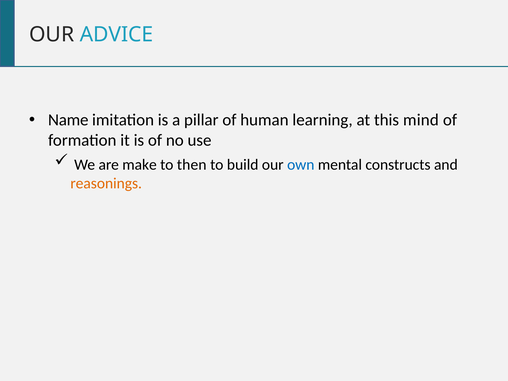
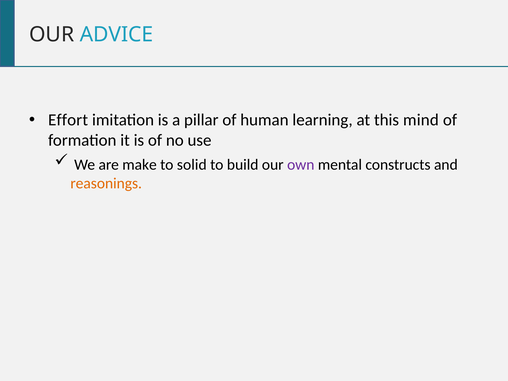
Name: Name -> Effort
then: then -> solid
own colour: blue -> purple
